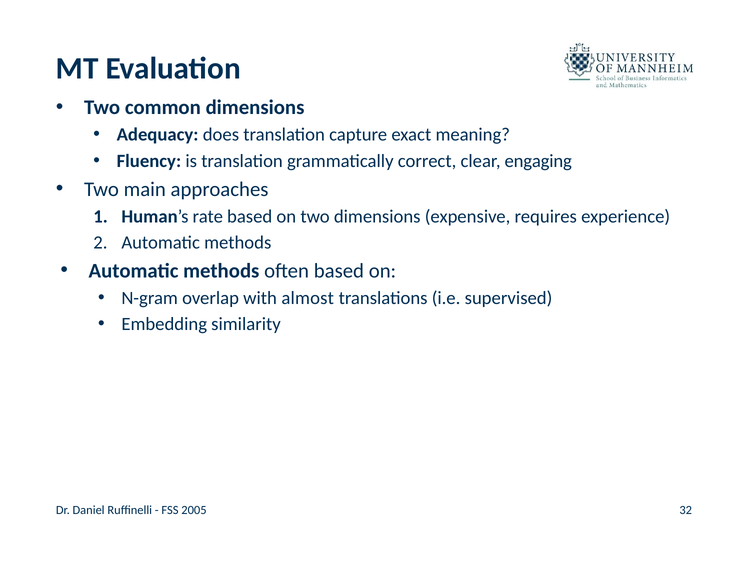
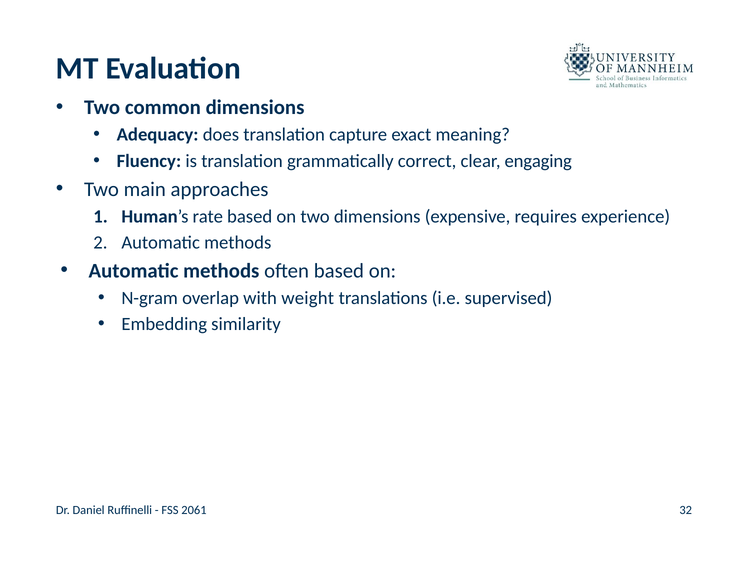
almost: almost -> weight
2005: 2005 -> 2061
